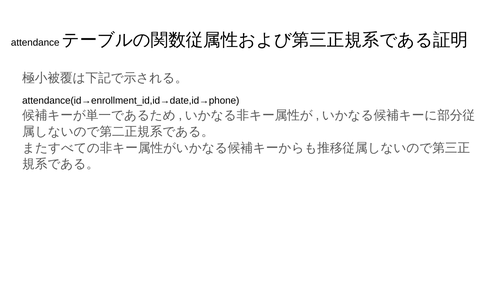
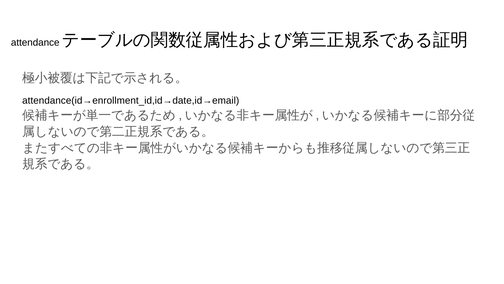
attendance(id→enrollment_id,id→date,id→phone: attendance(id→enrollment_id,id→date,id→phone -> attendance(id→enrollment_id,id→date,id→email
